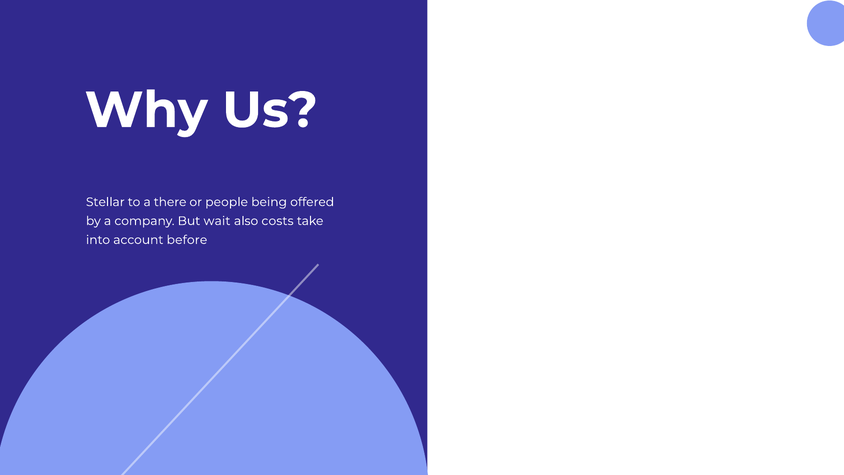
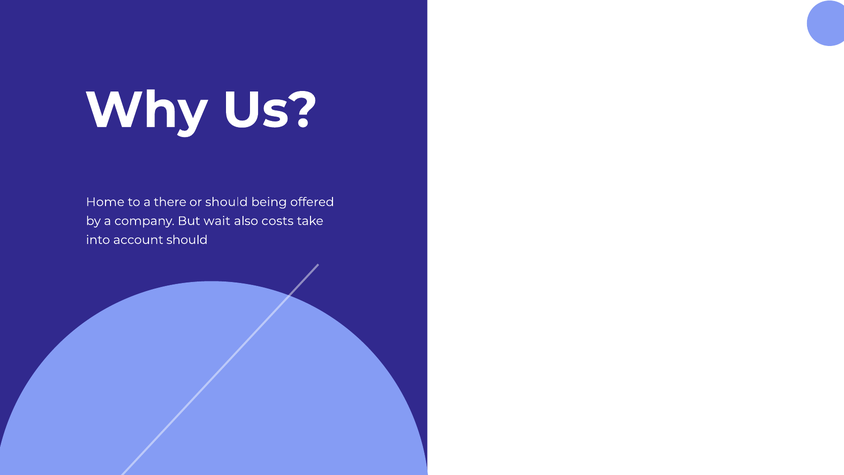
Stellar: Stellar -> Home
or people: people -> should
account before: before -> should
